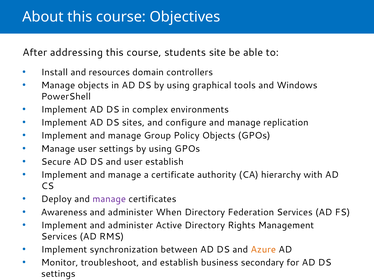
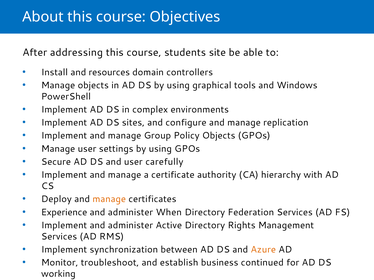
user establish: establish -> carefully
manage at (109, 199) colour: purple -> orange
Awareness: Awareness -> Experience
secondary: secondary -> continued
settings at (58, 274): settings -> working
